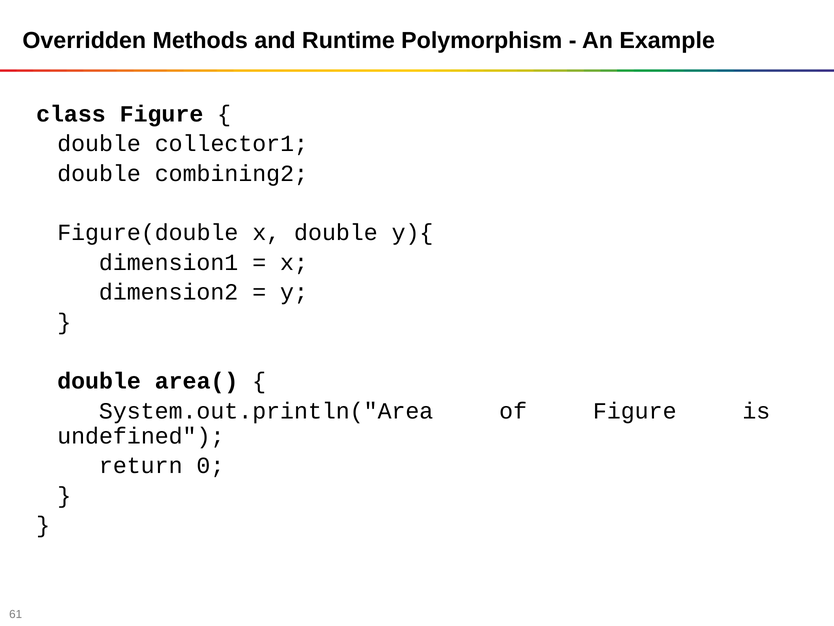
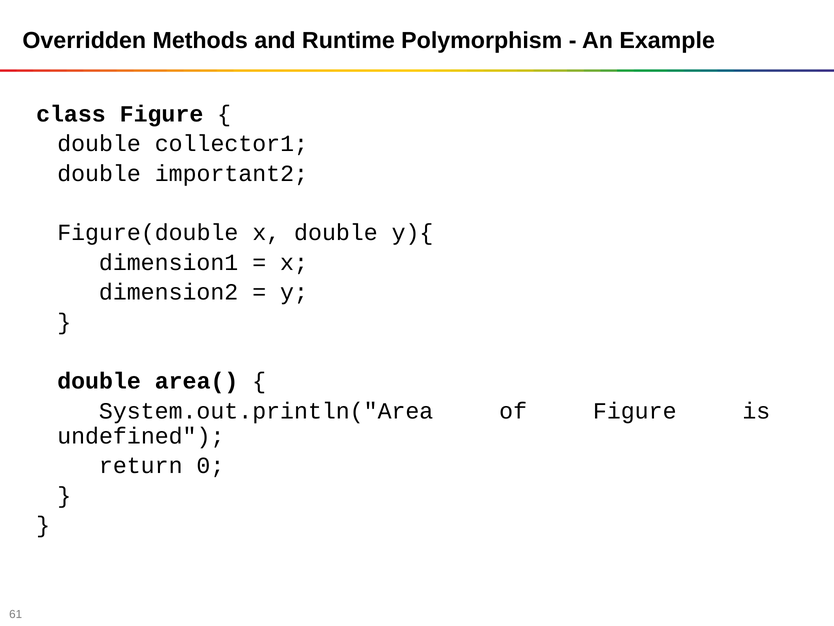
combining2: combining2 -> important2
